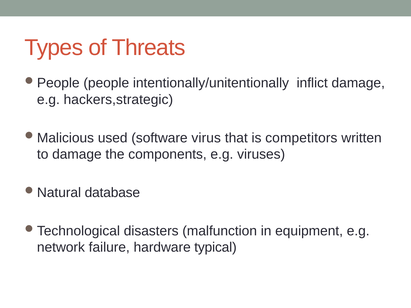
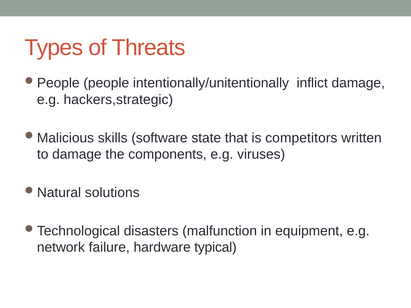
used: used -> skills
virus: virus -> state
database: database -> solutions
